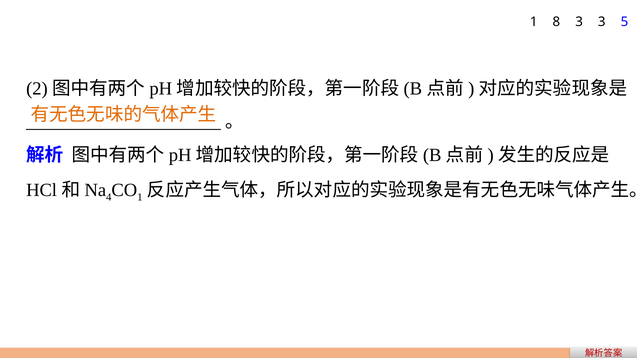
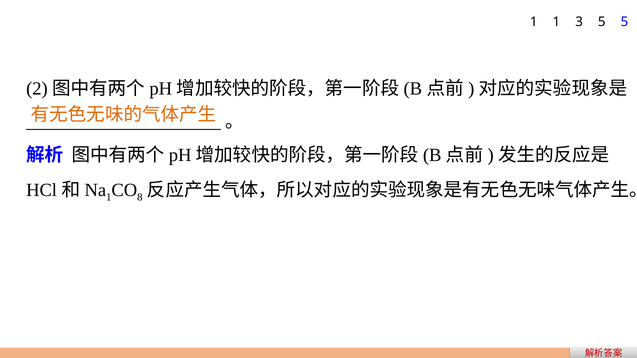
1 8: 8 -> 1
3 3: 3 -> 5
4 at (109, 198): 4 -> 1
1 at (140, 198): 1 -> 8
